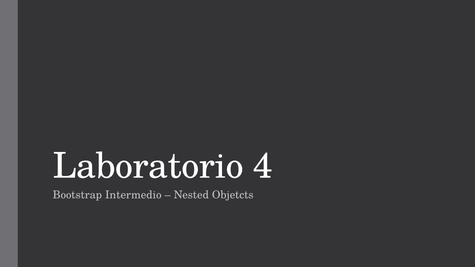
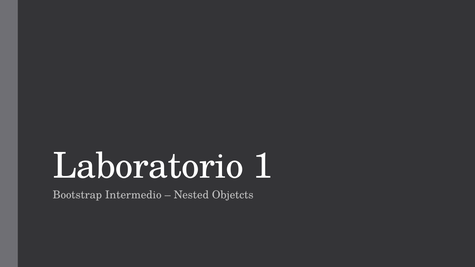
4: 4 -> 1
